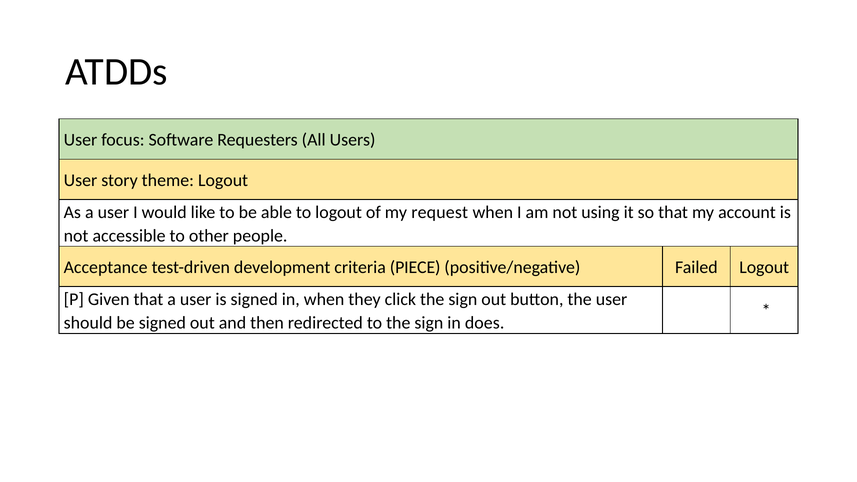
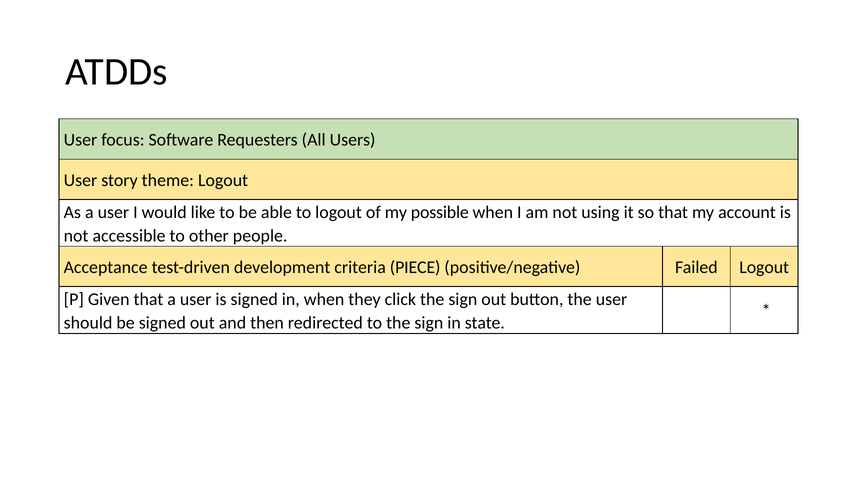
request: request -> possible
does: does -> state
